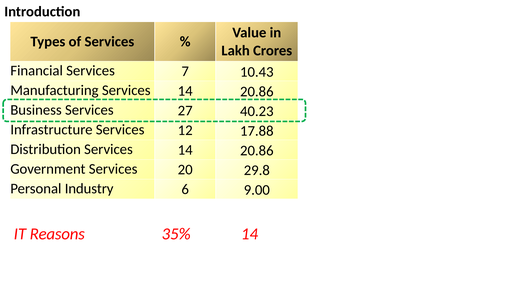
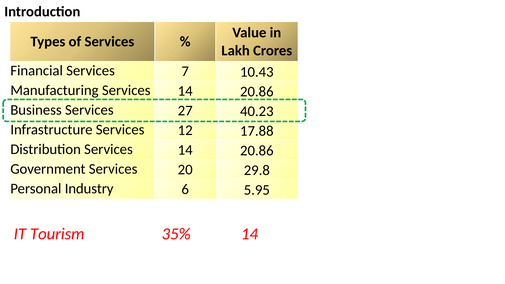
9.00: 9.00 -> 5.95
Reasons: Reasons -> Tourism
